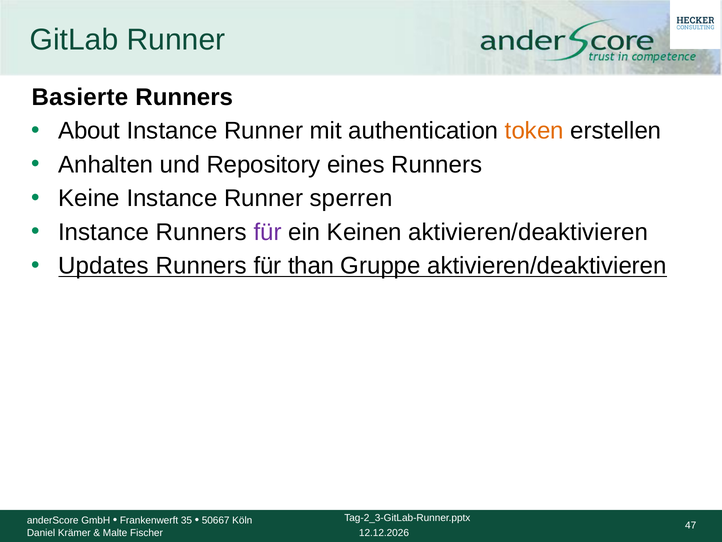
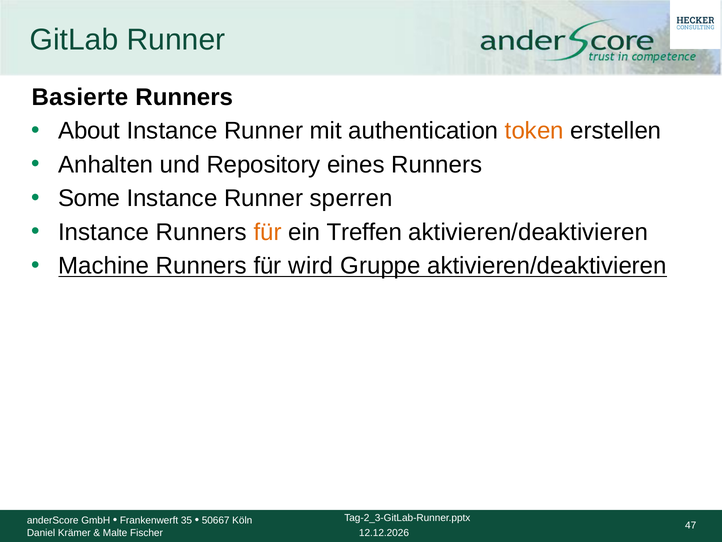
Keine: Keine -> Some
für at (268, 232) colour: purple -> orange
Keinen: Keinen -> Treffen
Updates: Updates -> Machine
than: than -> wird
